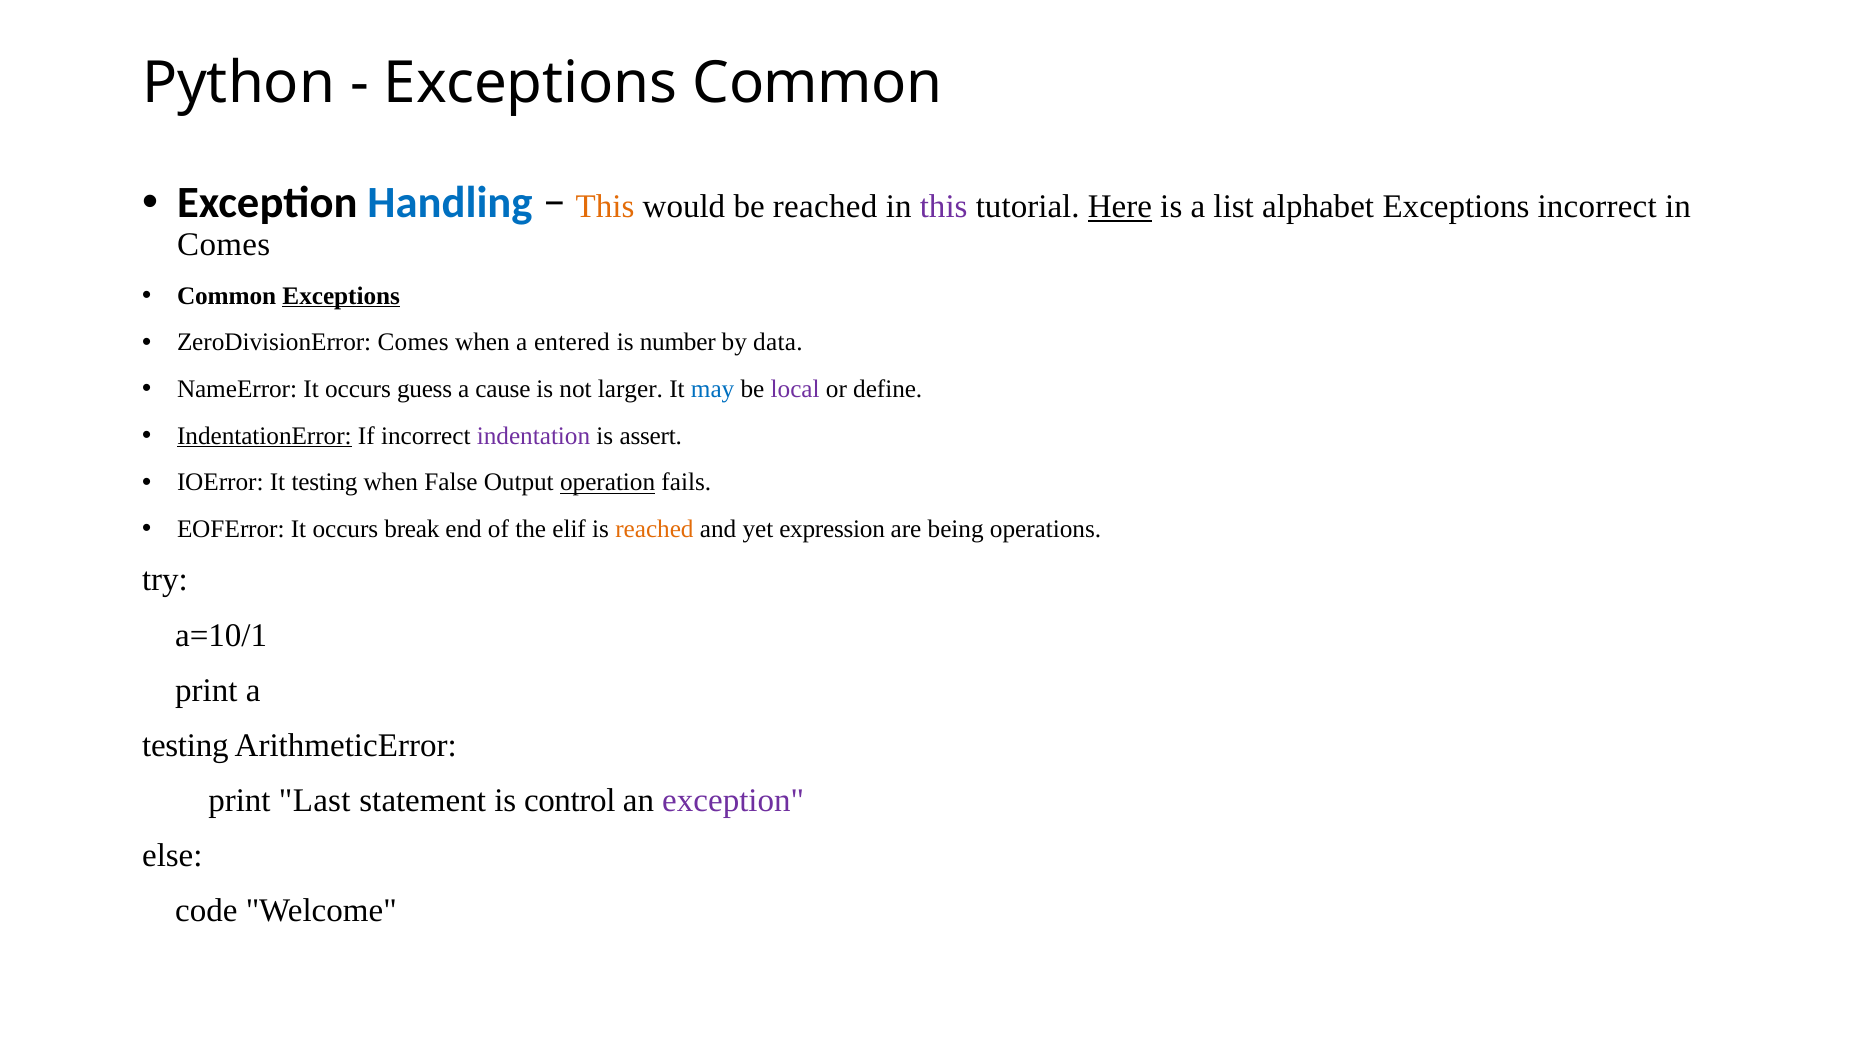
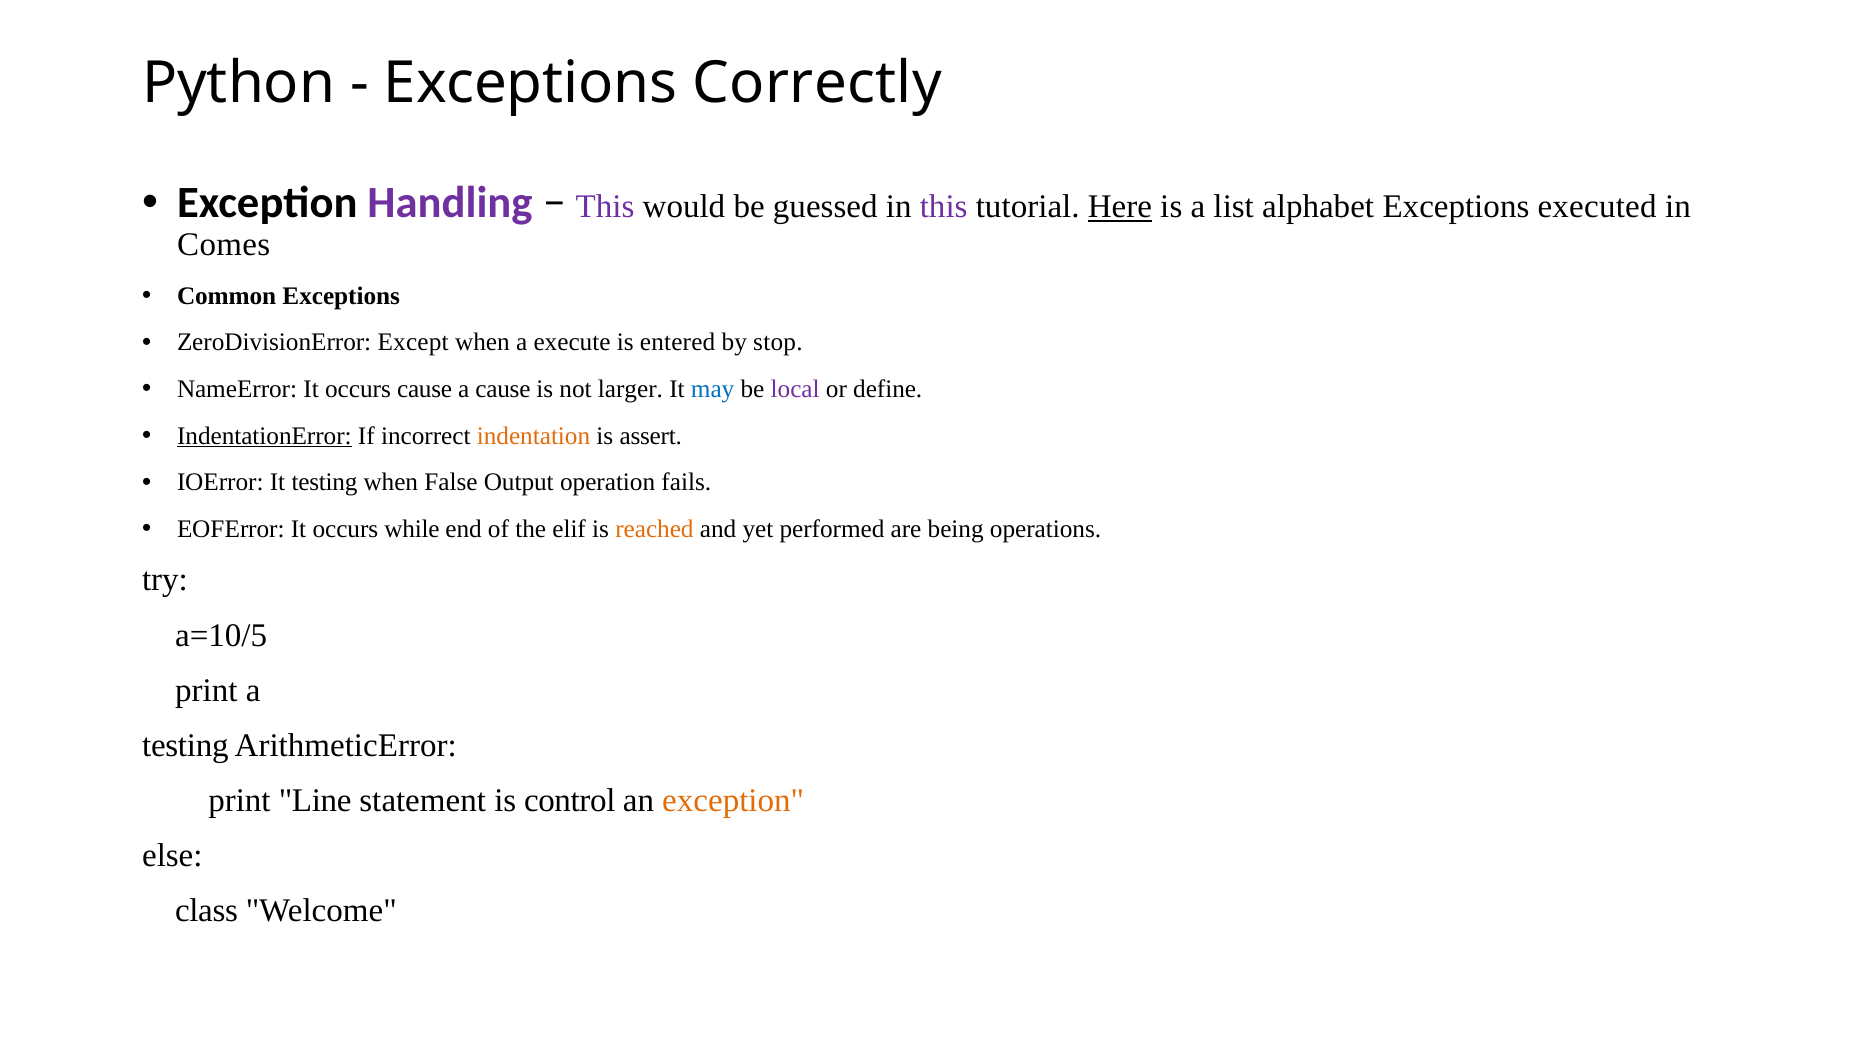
Exceptions Common: Common -> Correctly
Handling colour: blue -> purple
This at (605, 207) colour: orange -> purple
be reached: reached -> guessed
Exceptions incorrect: incorrect -> executed
Exceptions at (341, 296) underline: present -> none
ZeroDivisionError Comes: Comes -> Except
entered: entered -> execute
number: number -> entered
data: data -> stop
occurs guess: guess -> cause
indentation colour: purple -> orange
operation underline: present -> none
break: break -> while
expression: expression -> performed
a=10/1: a=10/1 -> a=10/5
Last: Last -> Line
exception at (733, 801) colour: purple -> orange
code: code -> class
